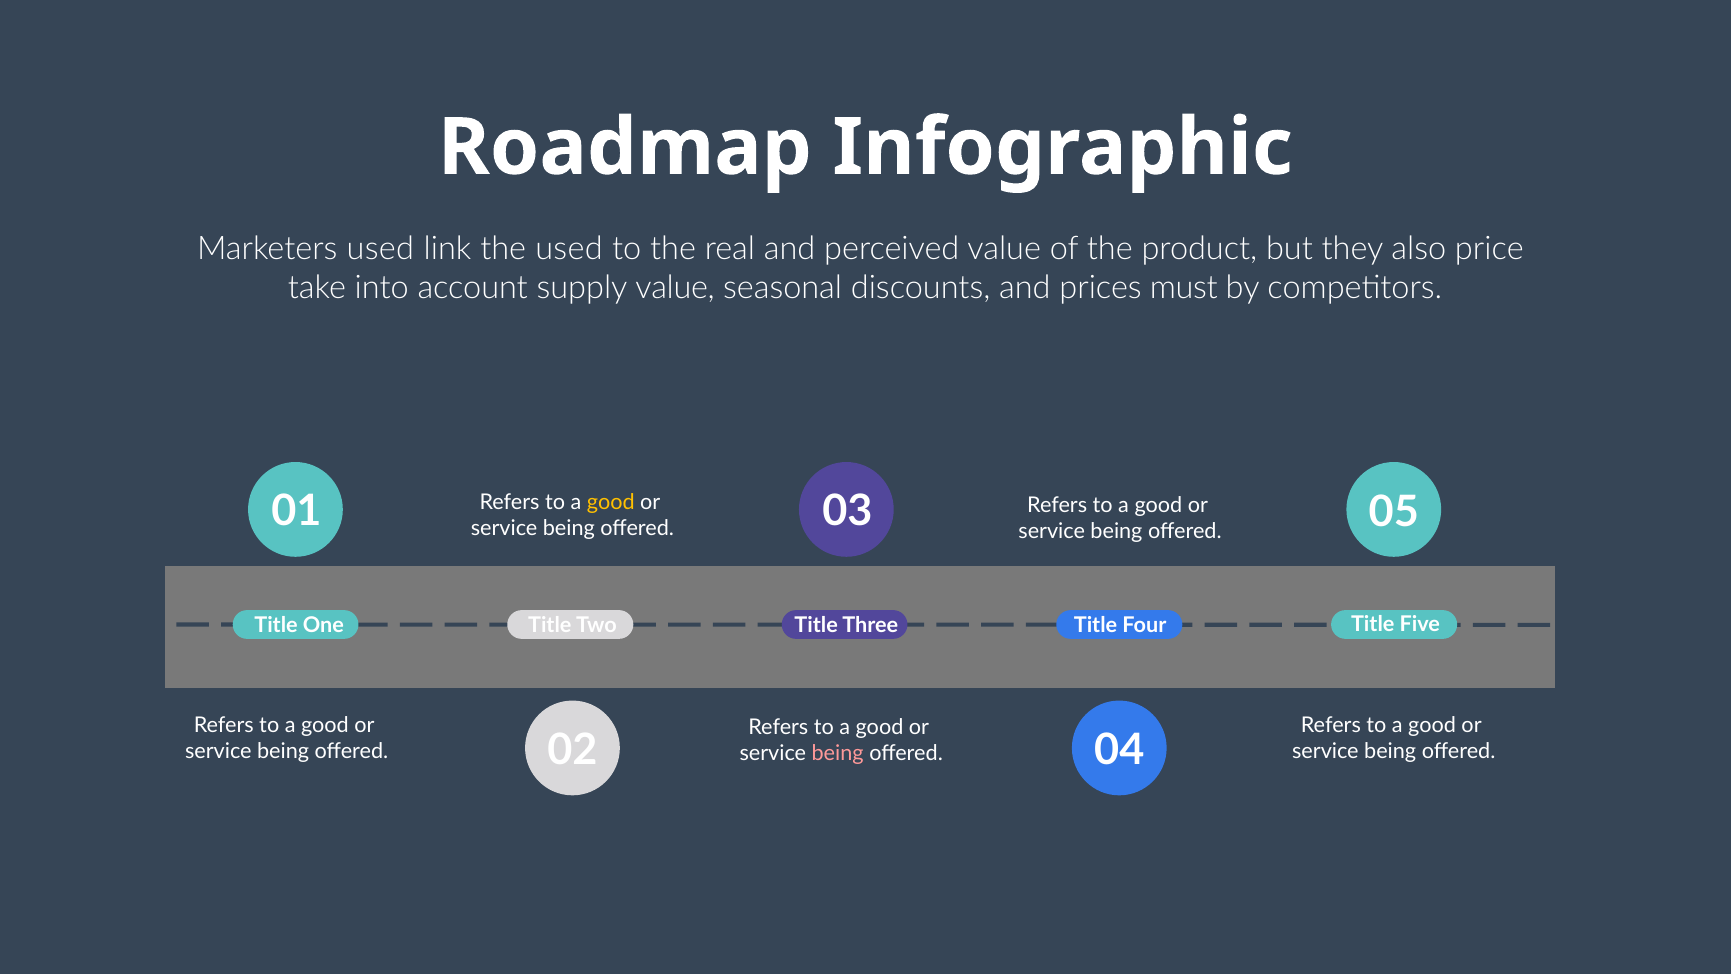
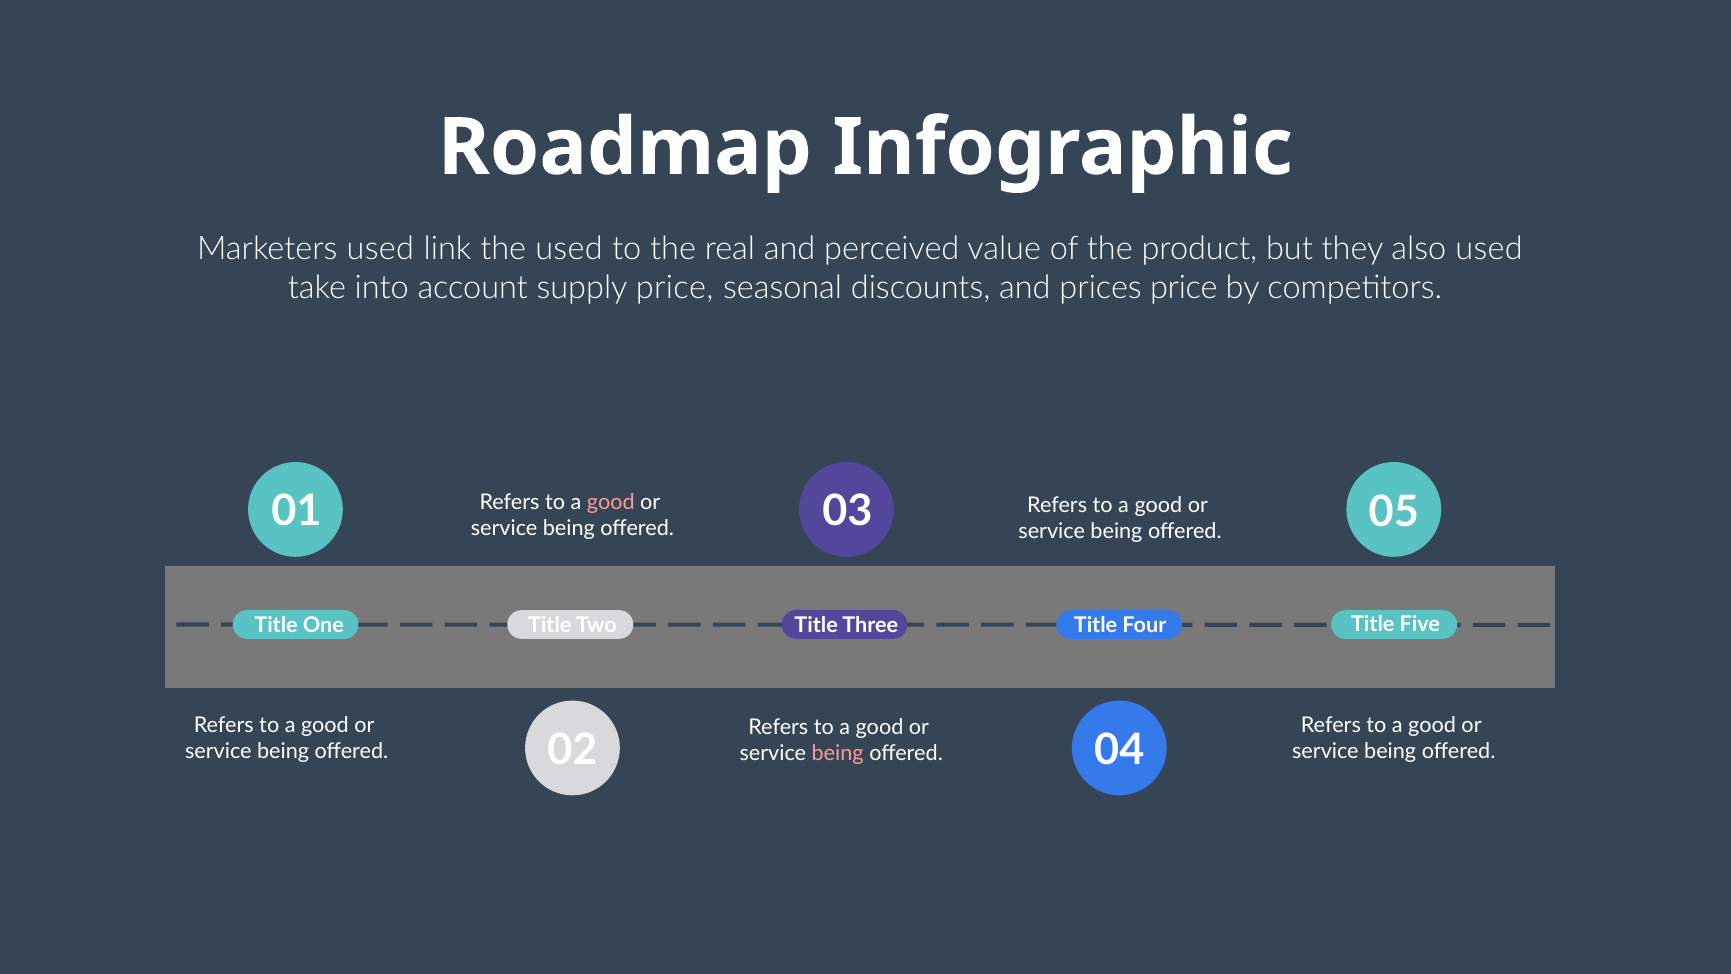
also price: price -> used
supply value: value -> price
prices must: must -> price
good at (611, 502) colour: yellow -> pink
